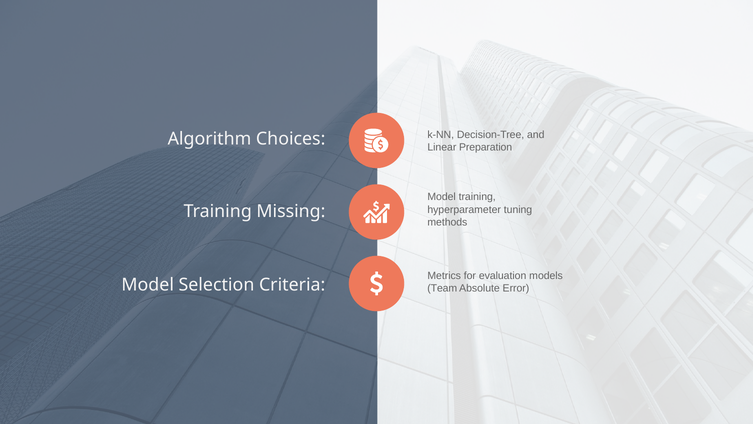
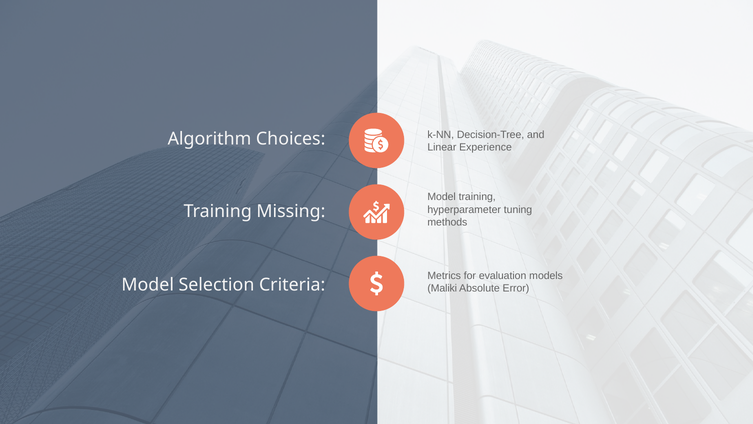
Preparation: Preparation -> Experience
Team: Team -> Maliki
